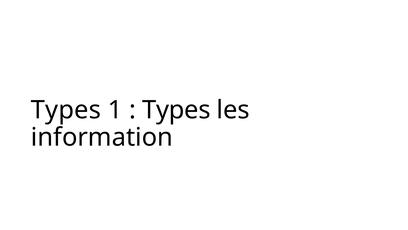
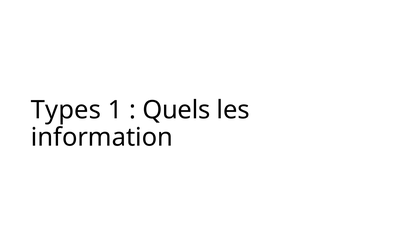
Types at (176, 110): Types -> Quels
